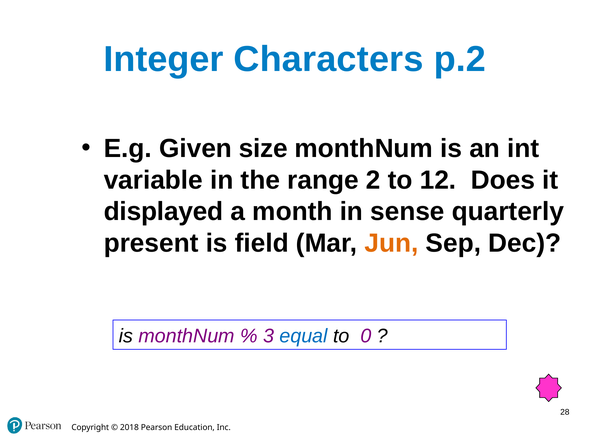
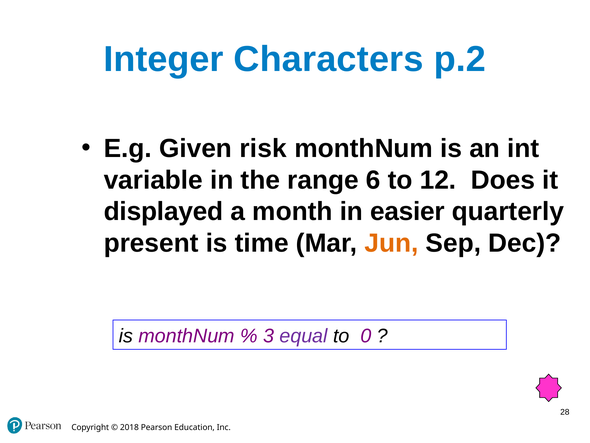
size: size -> risk
2: 2 -> 6
sense: sense -> easier
field: field -> time
equal colour: blue -> purple
